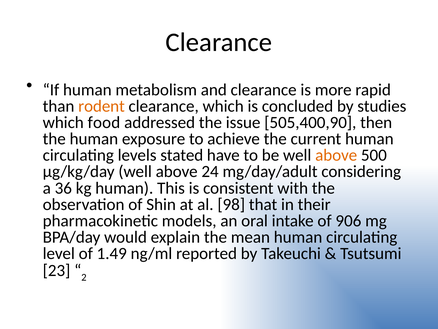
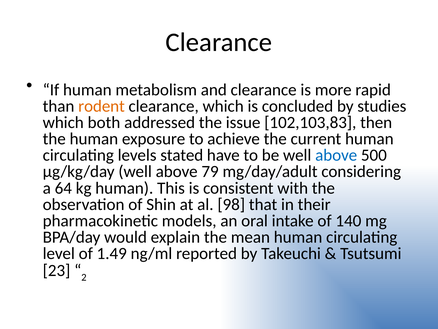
food: food -> both
505,400,90: 505,400,90 -> 102,103,83
above at (336, 155) colour: orange -> blue
24: 24 -> 79
36: 36 -> 64
906: 906 -> 140
